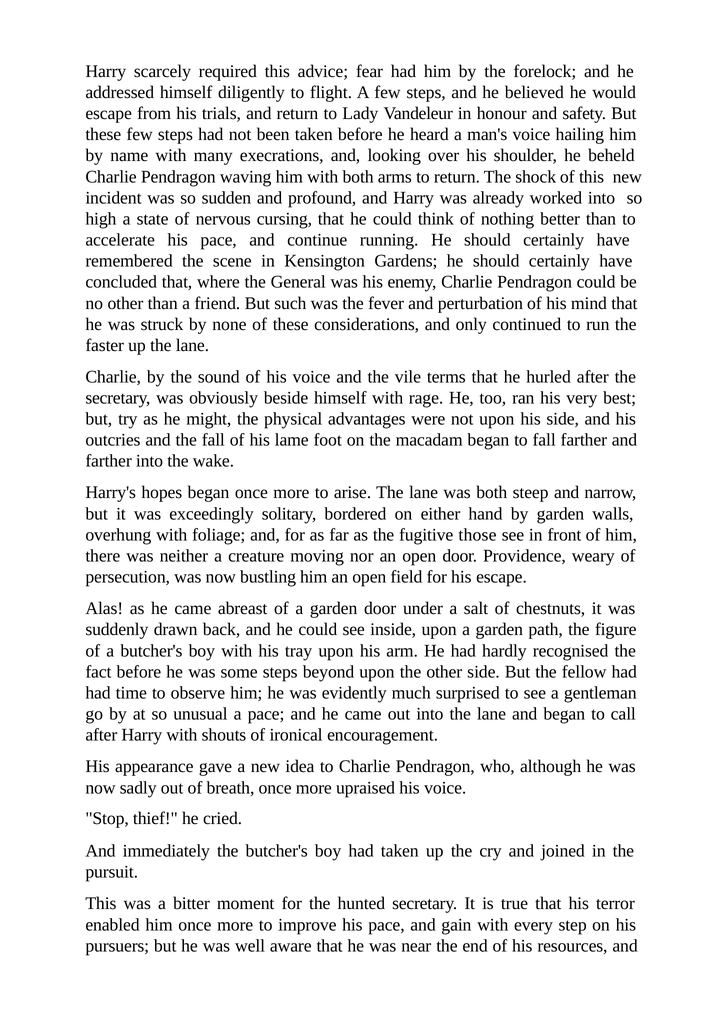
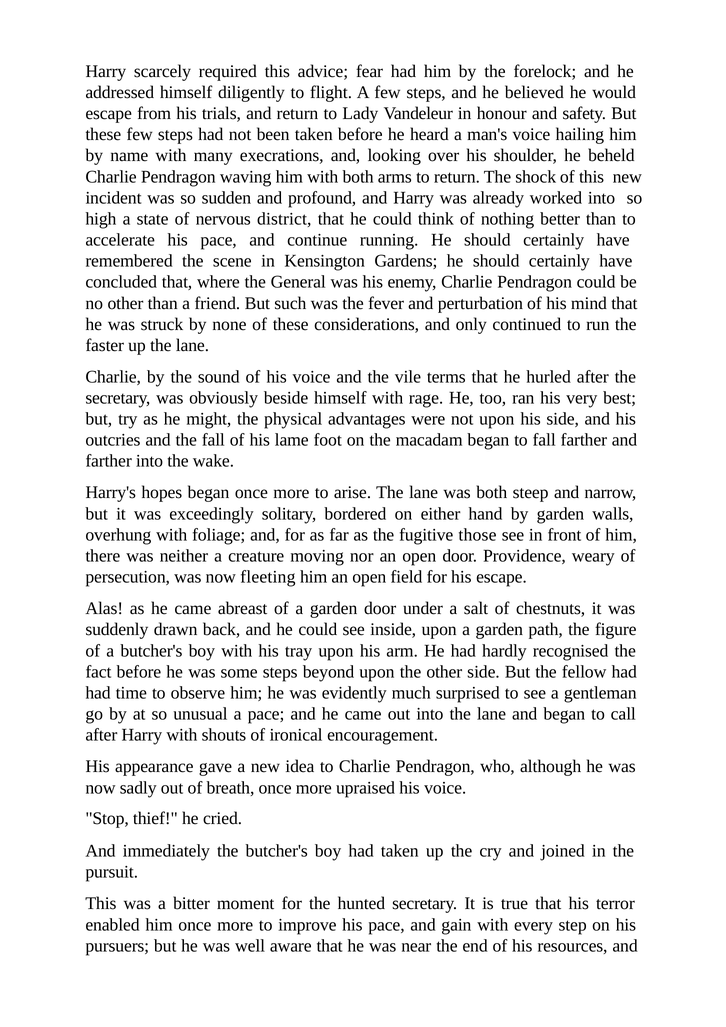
cursing: cursing -> district
bustling: bustling -> fleeting
